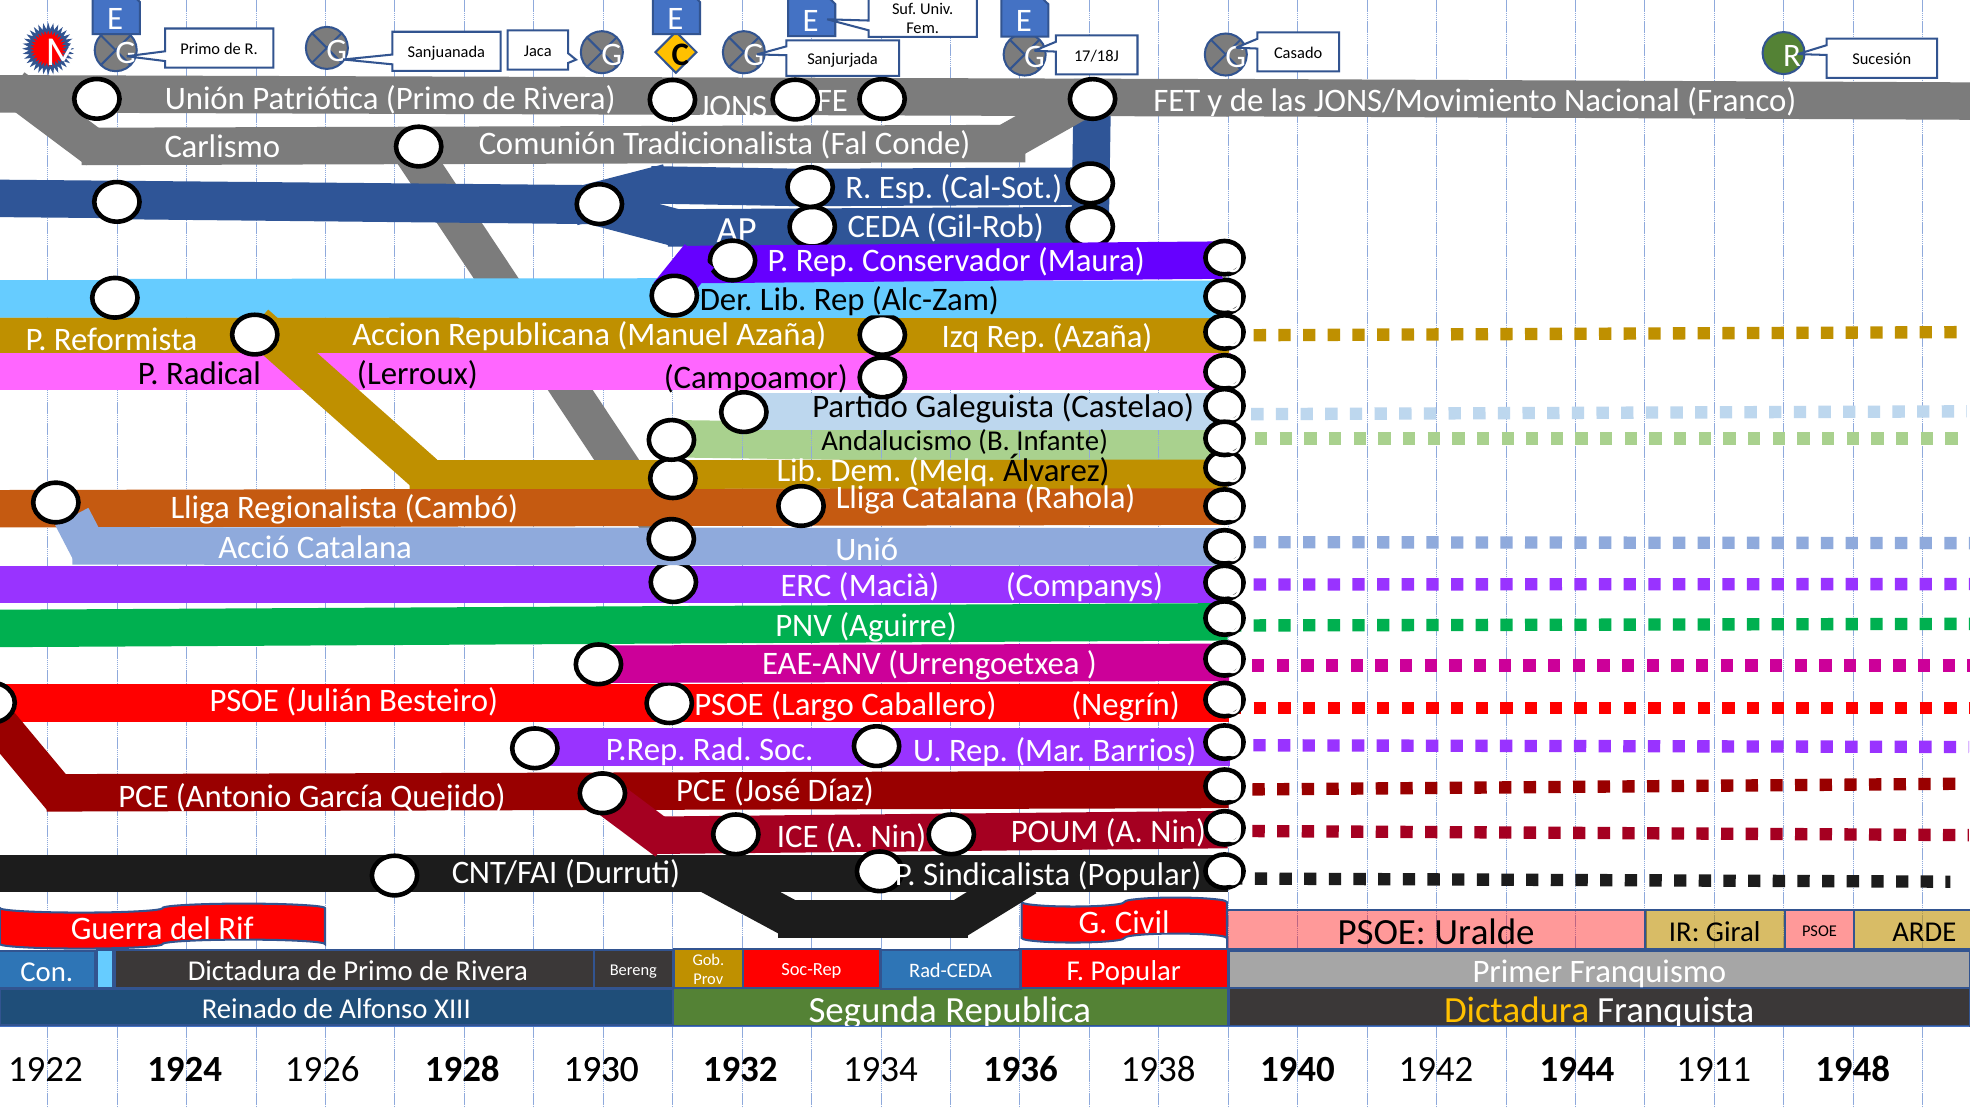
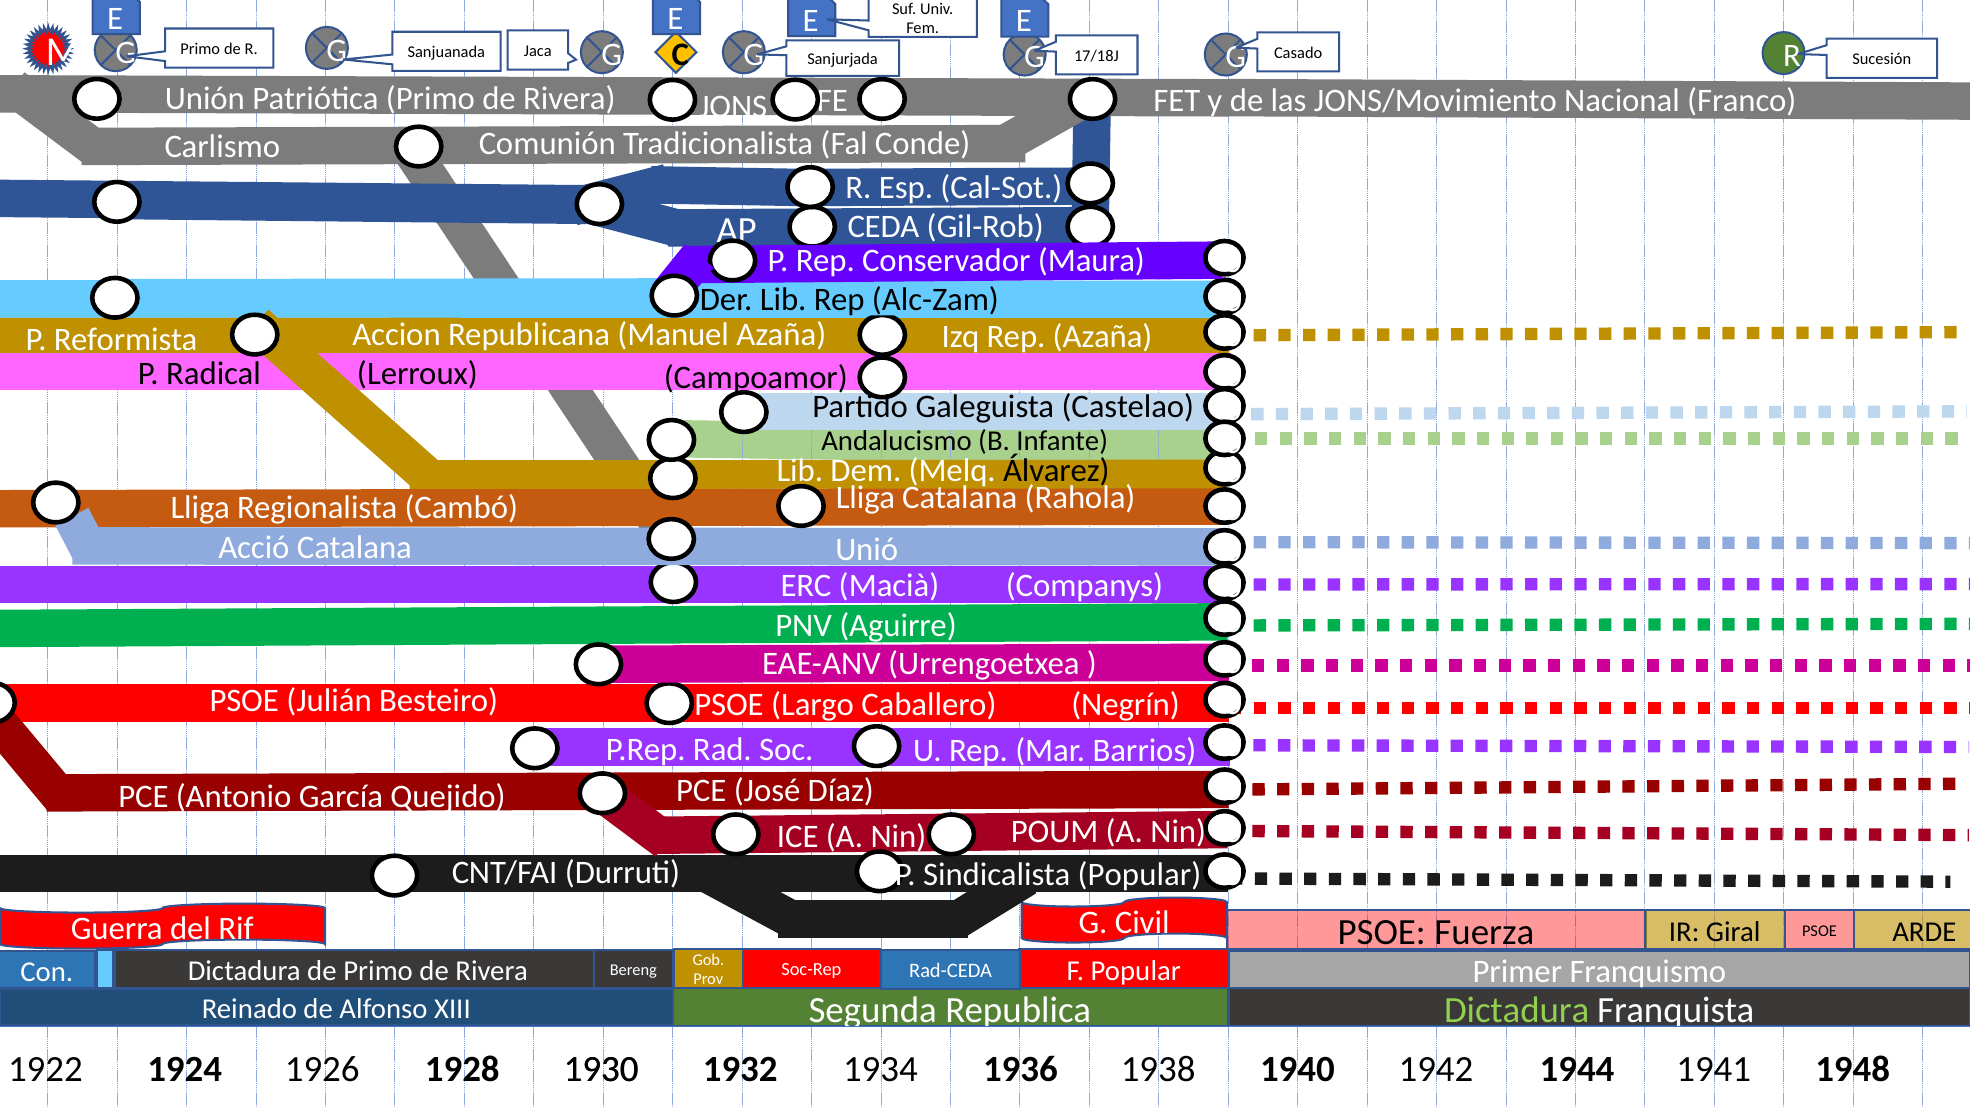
Uralde: Uralde -> Fuerza
Dictadura at (1517, 1010) colour: yellow -> light green
1911: 1911 -> 1941
